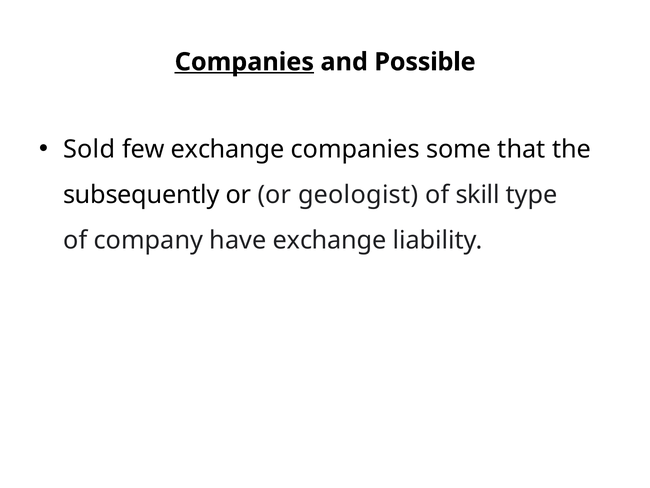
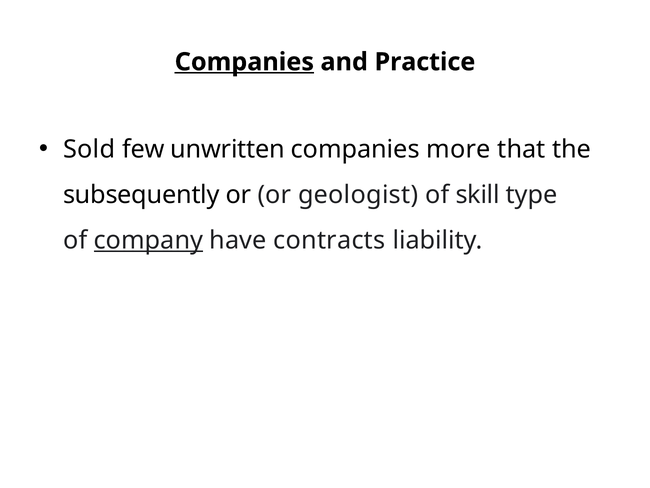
Possible: Possible -> Practice
few exchange: exchange -> unwritten
some: some -> more
company underline: none -> present
have exchange: exchange -> contracts
